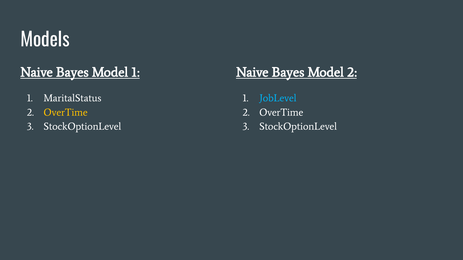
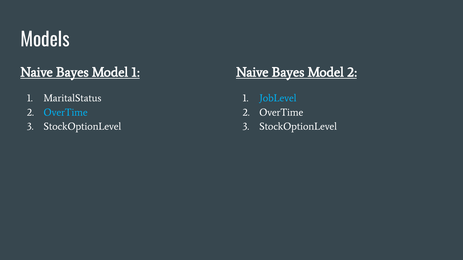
OverTime at (66, 113) colour: yellow -> light blue
